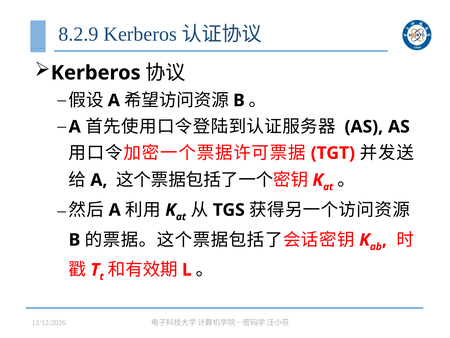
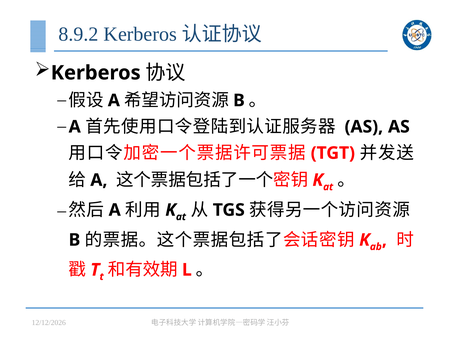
8.2.9: 8.2.9 -> 8.9.2
